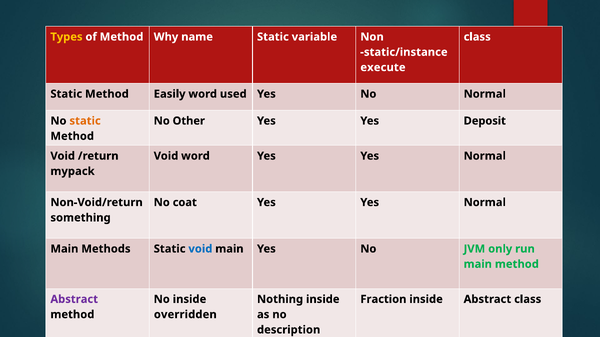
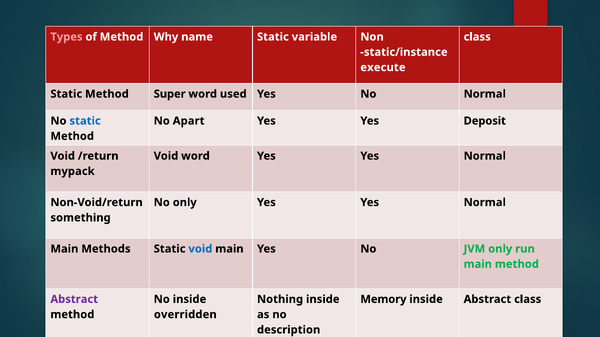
Types colour: yellow -> pink
Easily: Easily -> Super
static at (85, 121) colour: orange -> blue
Other: Other -> Apart
No coat: coat -> only
Fraction: Fraction -> Memory
